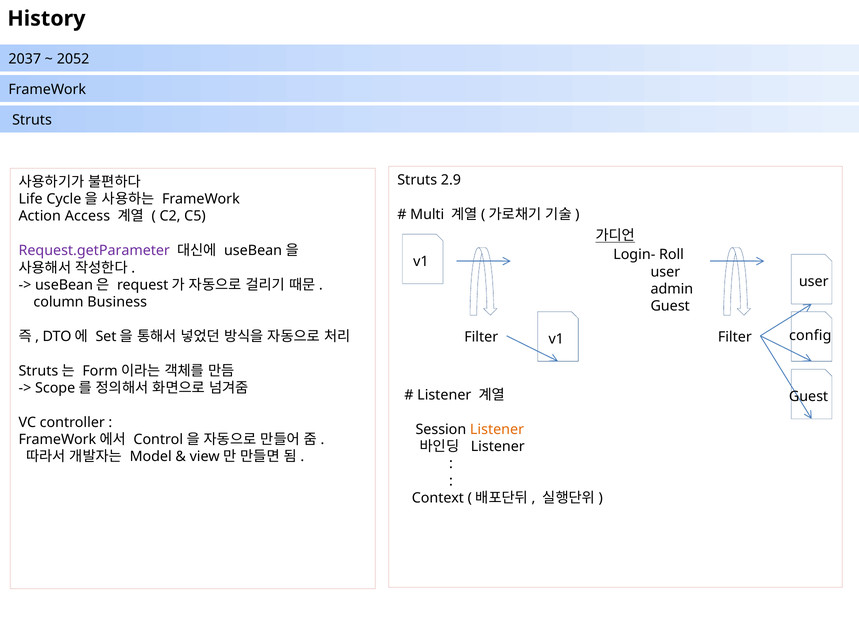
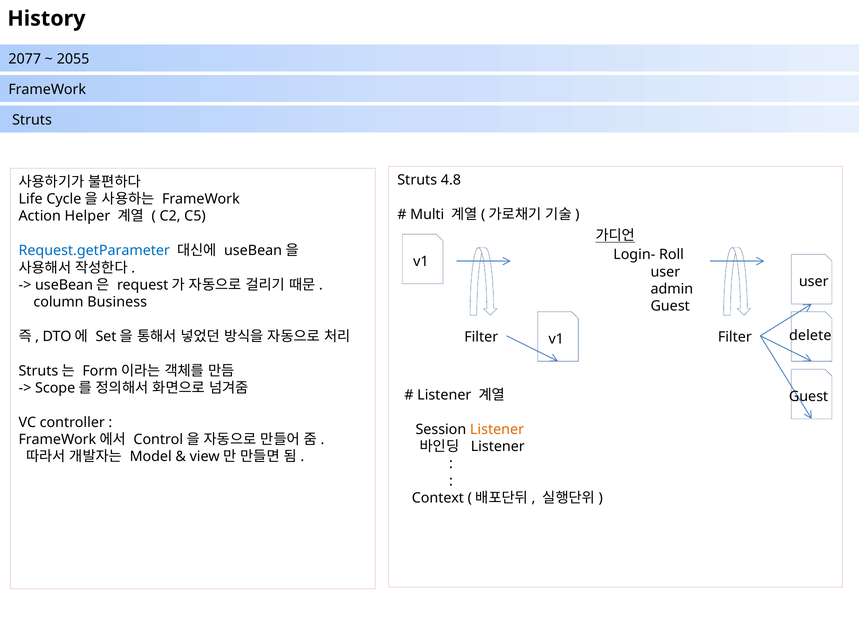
2037: 2037 -> 2077
2052: 2052 -> 2055
2.9: 2.9 -> 4.8
Access: Access -> Helper
Request.getParameter colour: purple -> blue
config: config -> delete
